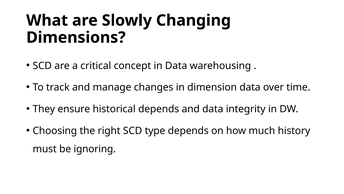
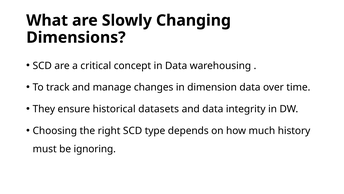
historical depends: depends -> datasets
